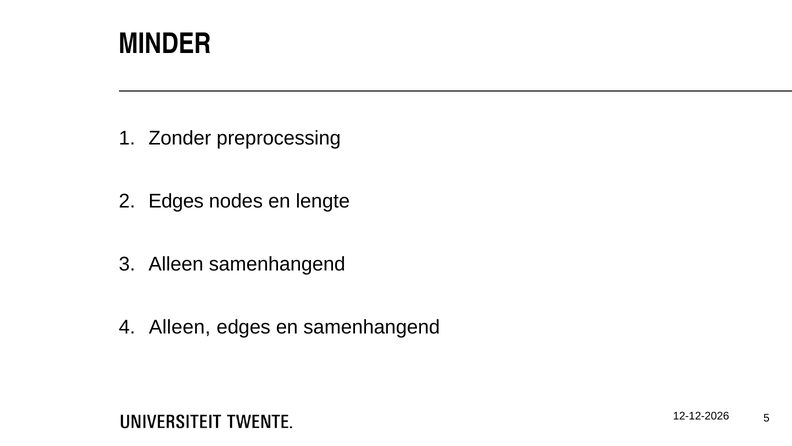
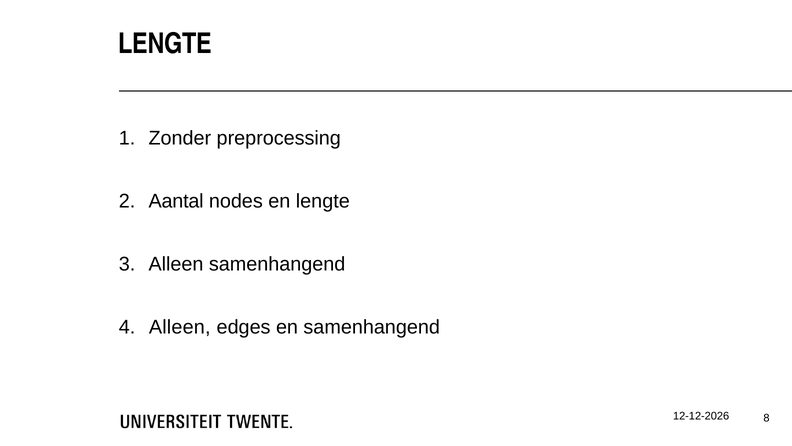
MINDER at (165, 44): MINDER -> LENGTE
Edges at (176, 201): Edges -> Aantal
5: 5 -> 8
